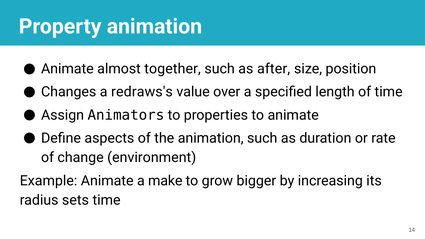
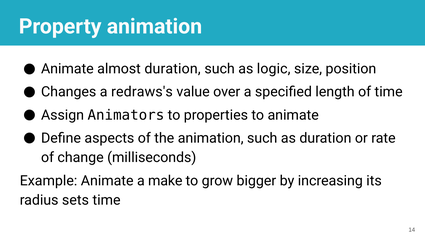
almost together: together -> duration
after: after -> logic
environment: environment -> milliseconds
